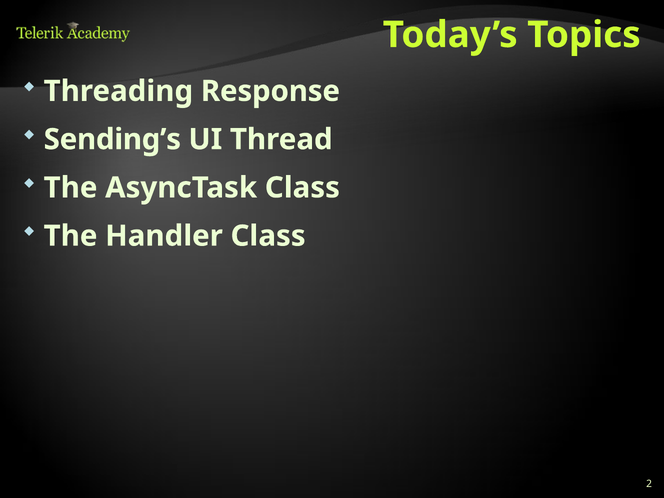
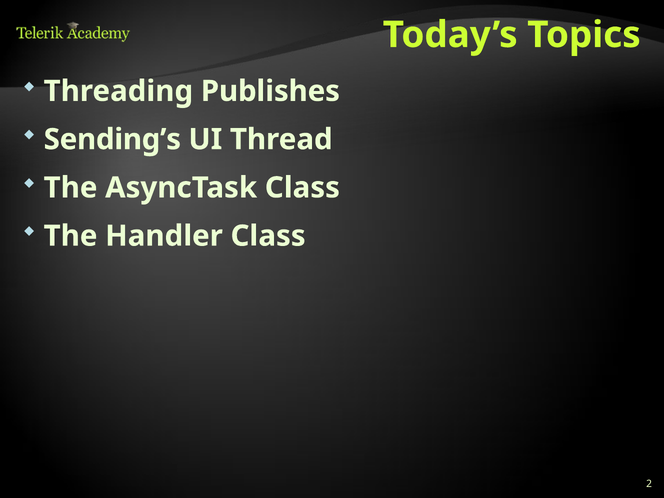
Response: Response -> Publishes
